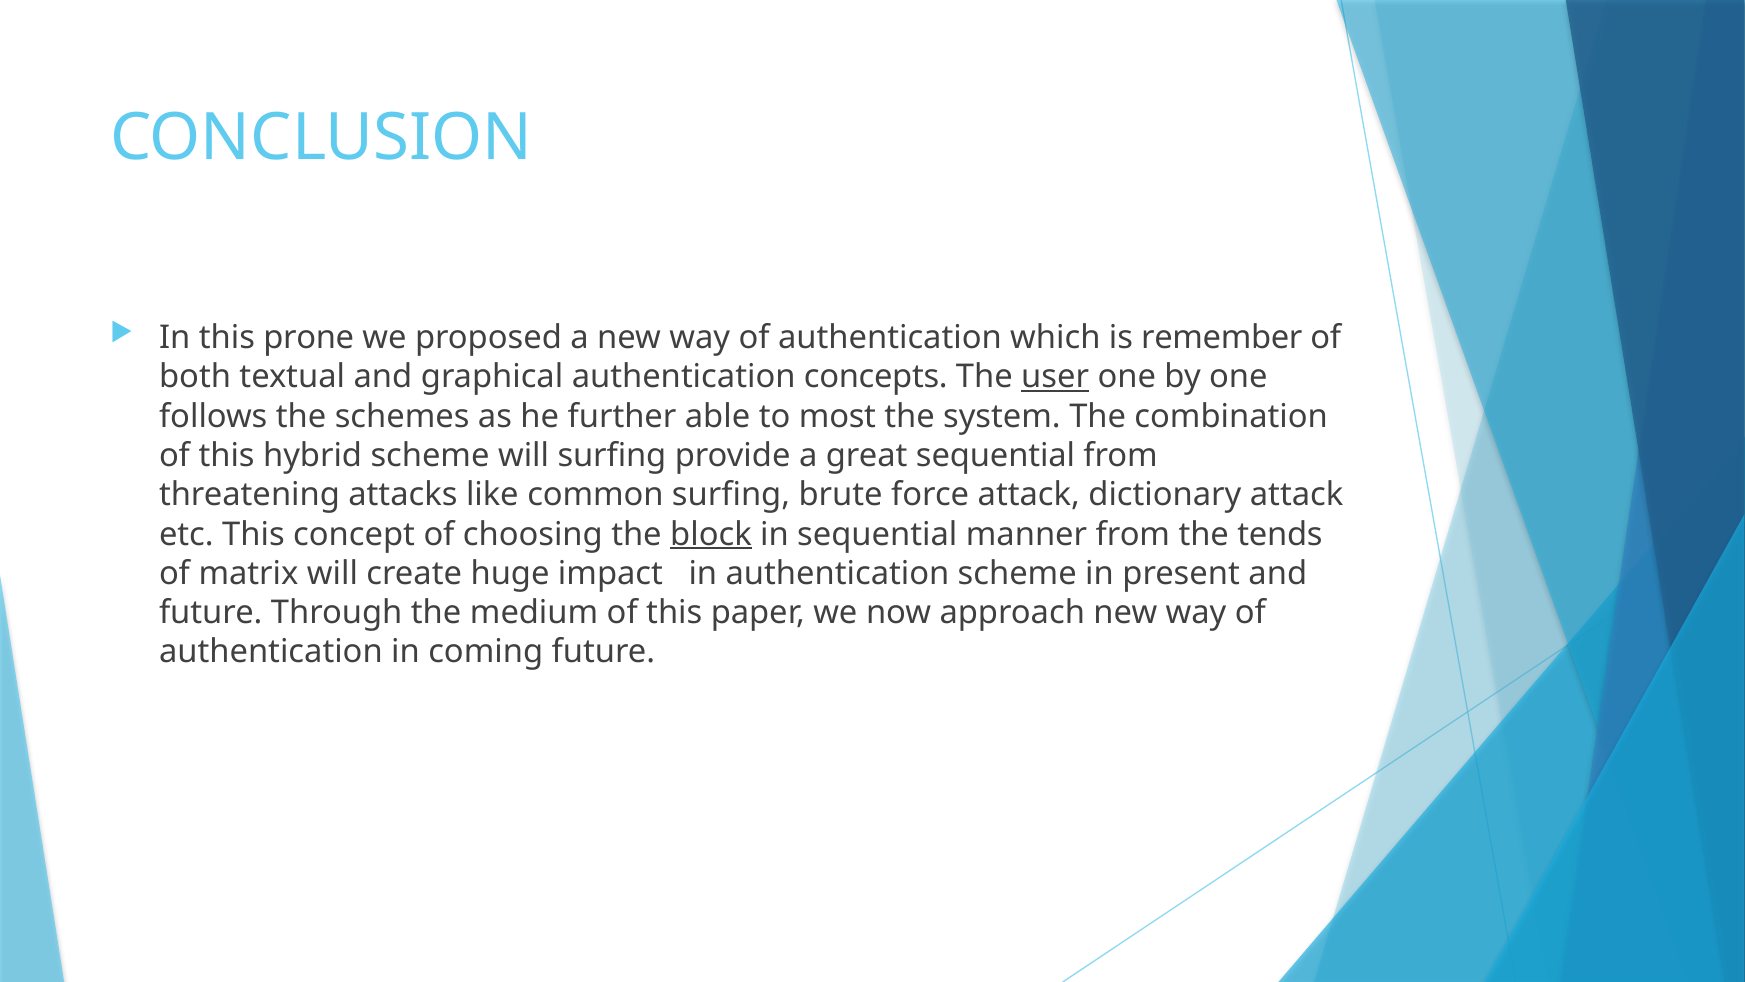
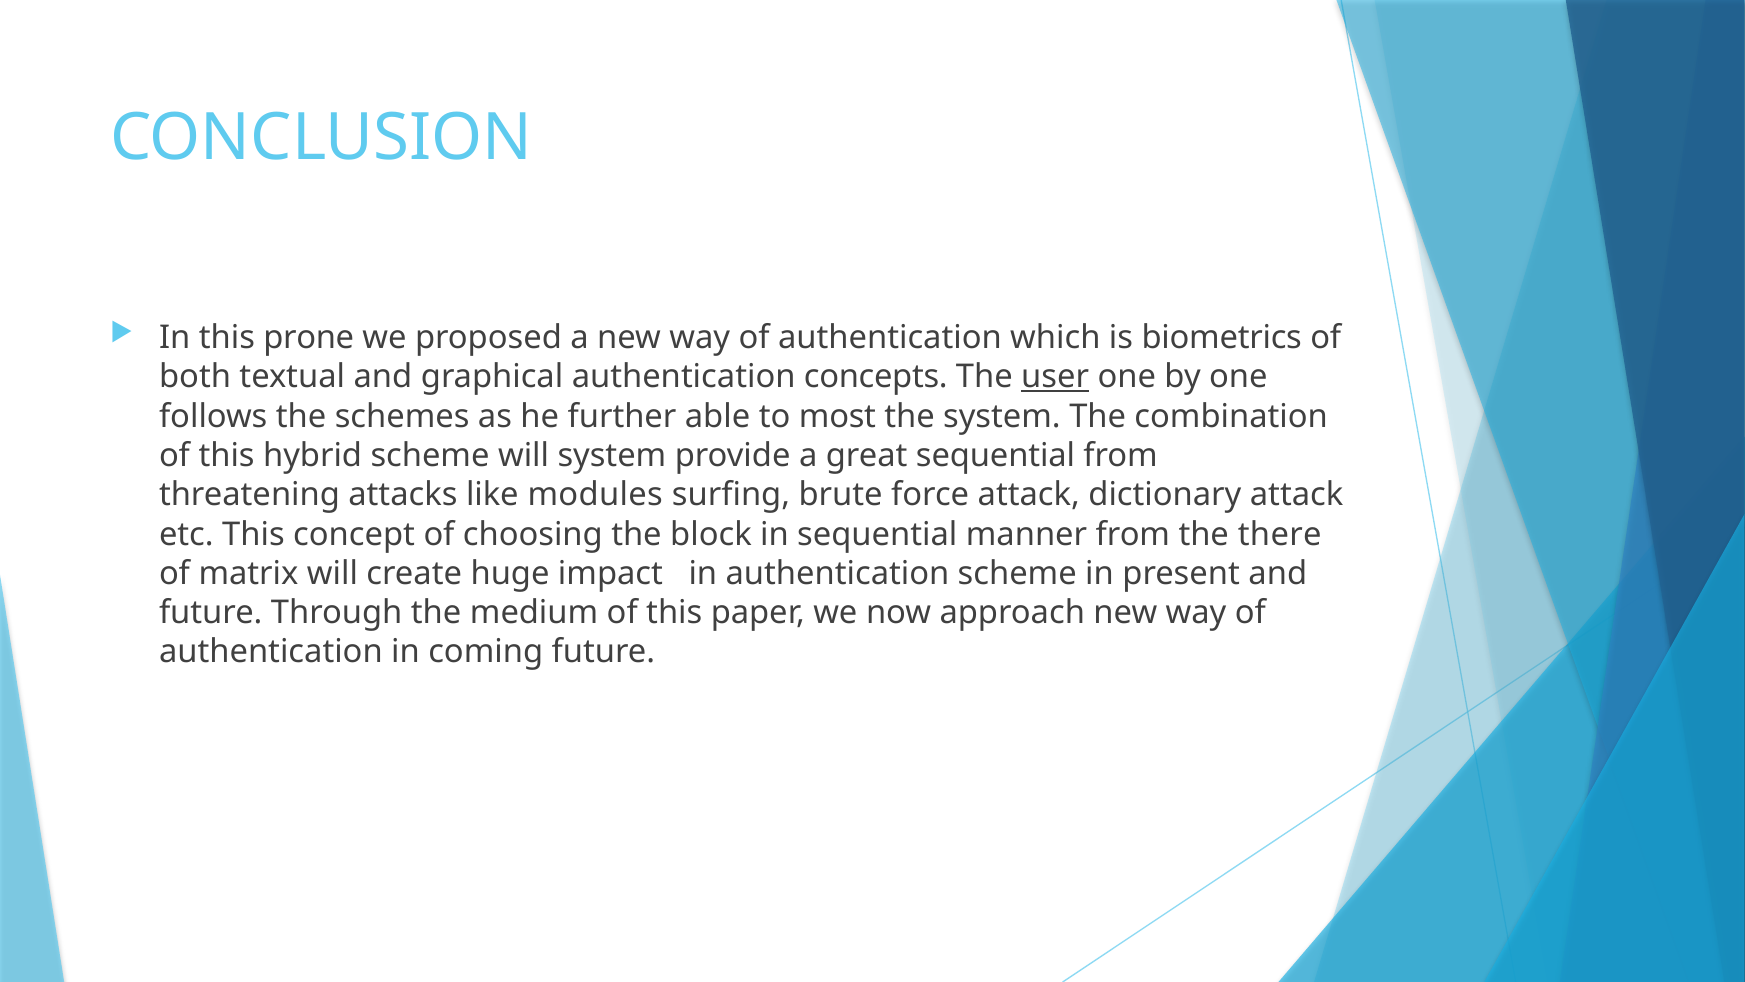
remember: remember -> biometrics
will surfing: surfing -> system
common: common -> modules
block underline: present -> none
tends: tends -> there
